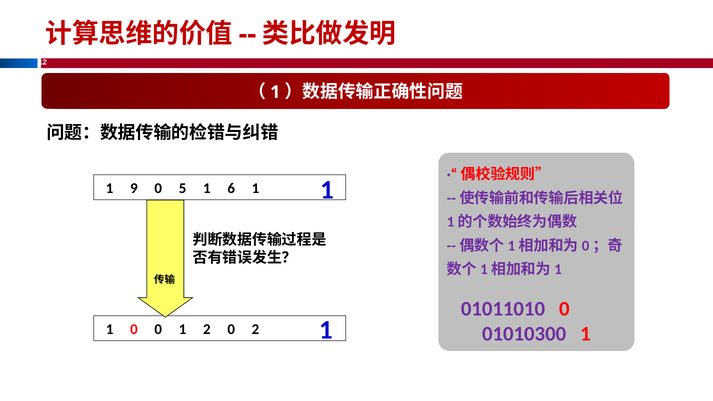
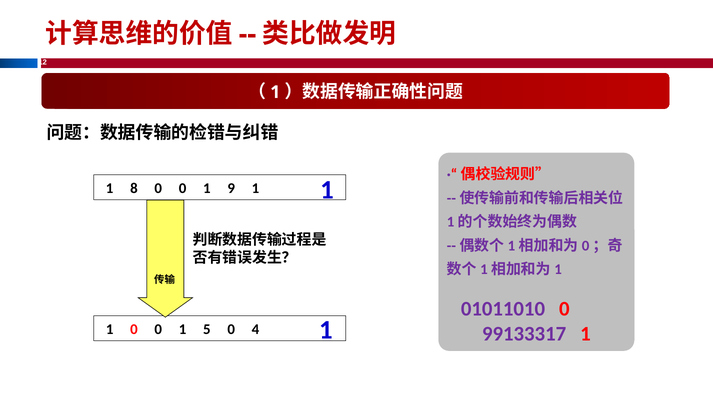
9: 9 -> 8
5 at (183, 188): 5 -> 0
6: 6 -> 9
1 2: 2 -> 5
0 2: 2 -> 4
01010300: 01010300 -> 99133317
